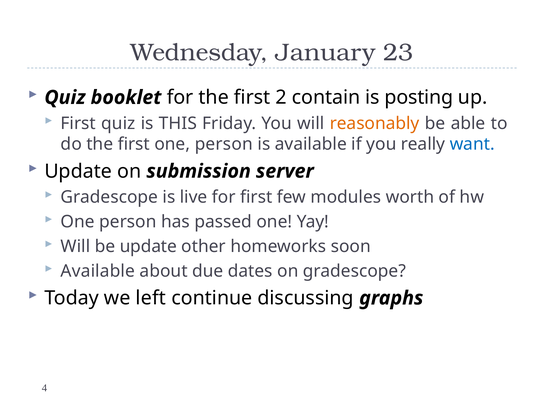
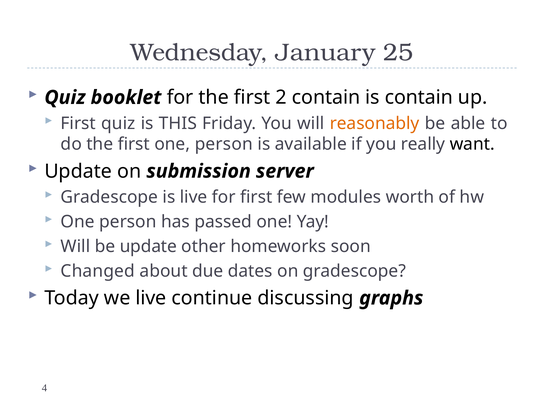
23: 23 -> 25
is posting: posting -> contain
want colour: blue -> black
Available at (98, 271): Available -> Changed
we left: left -> live
